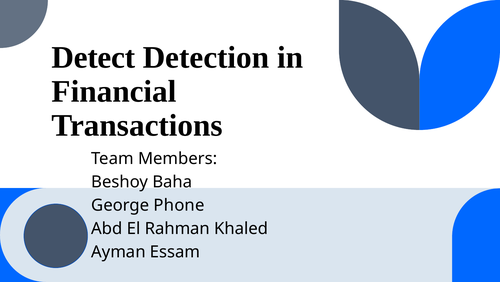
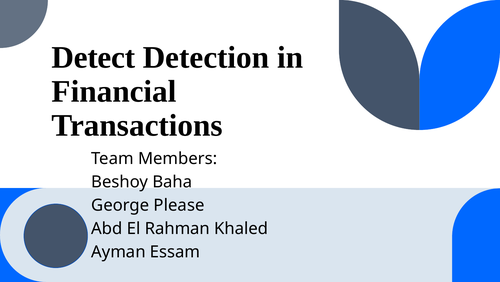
Phone: Phone -> Please
